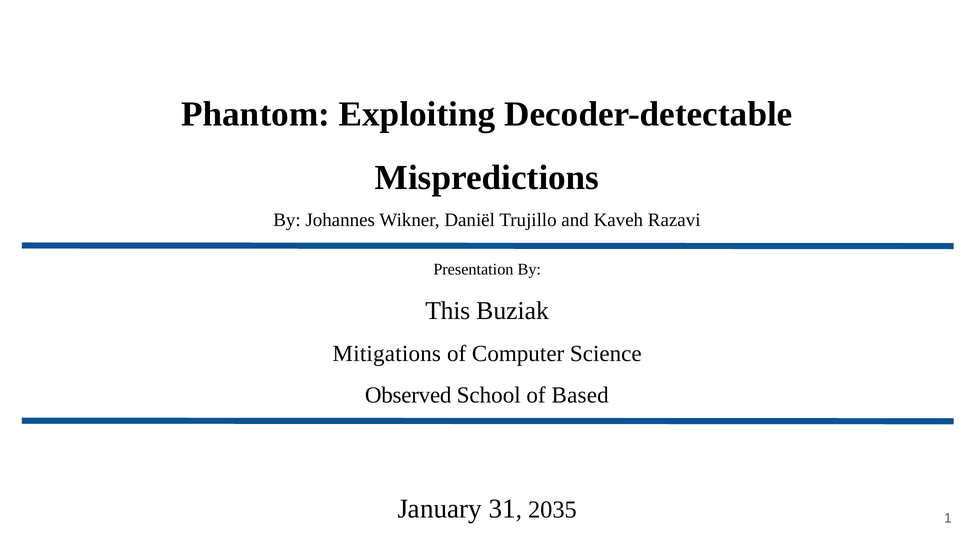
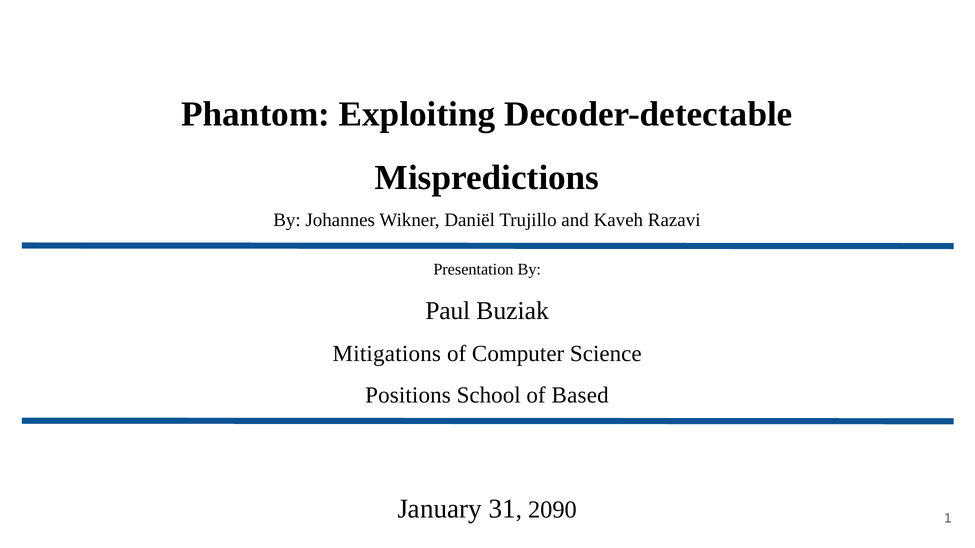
This: This -> Paul
Observed: Observed -> Positions
2035: 2035 -> 2090
